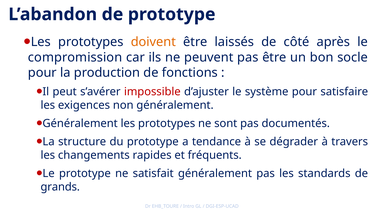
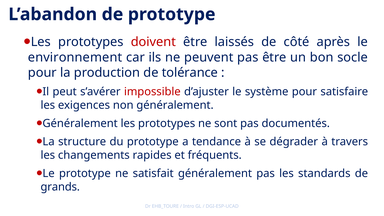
doivent colour: orange -> red
compromission: compromission -> environnement
fonctions: fonctions -> tolérance
